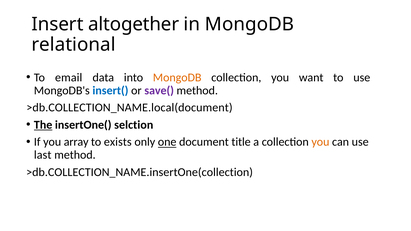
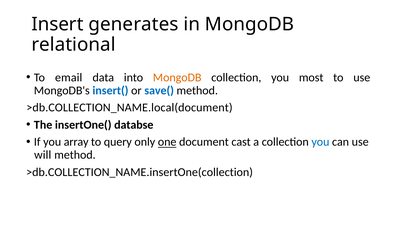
altogether: altogether -> generates
want: want -> most
save( colour: purple -> blue
The underline: present -> none
selction: selction -> databse
exists: exists -> query
title: title -> cast
you at (320, 142) colour: orange -> blue
last: last -> will
